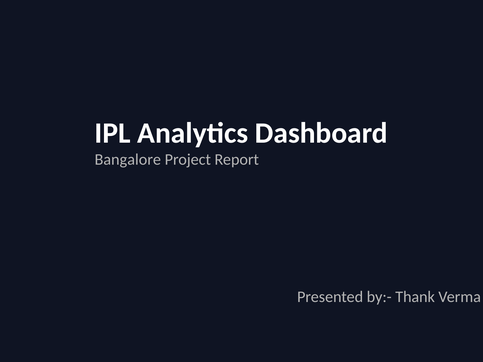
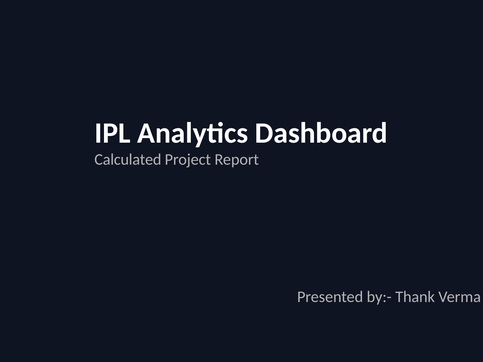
Bangalore: Bangalore -> Calculated
